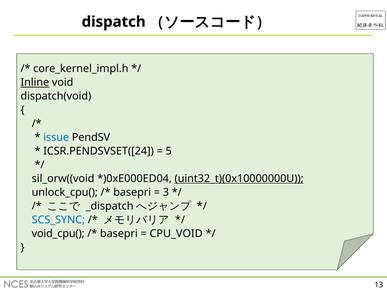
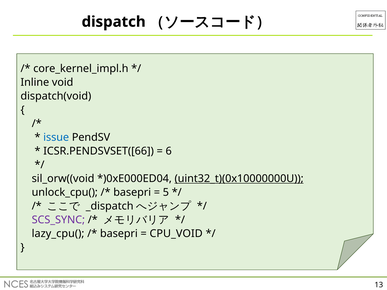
Inline underline: present -> none
ICSR.PENDSVSET([24: ICSR.PENDSVSET([24 -> ICSR.PENDSVSET([66
5: 5 -> 6
3: 3 -> 5
SCS_SYNC colour: blue -> purple
void_cpu(: void_cpu( -> lazy_cpu(
